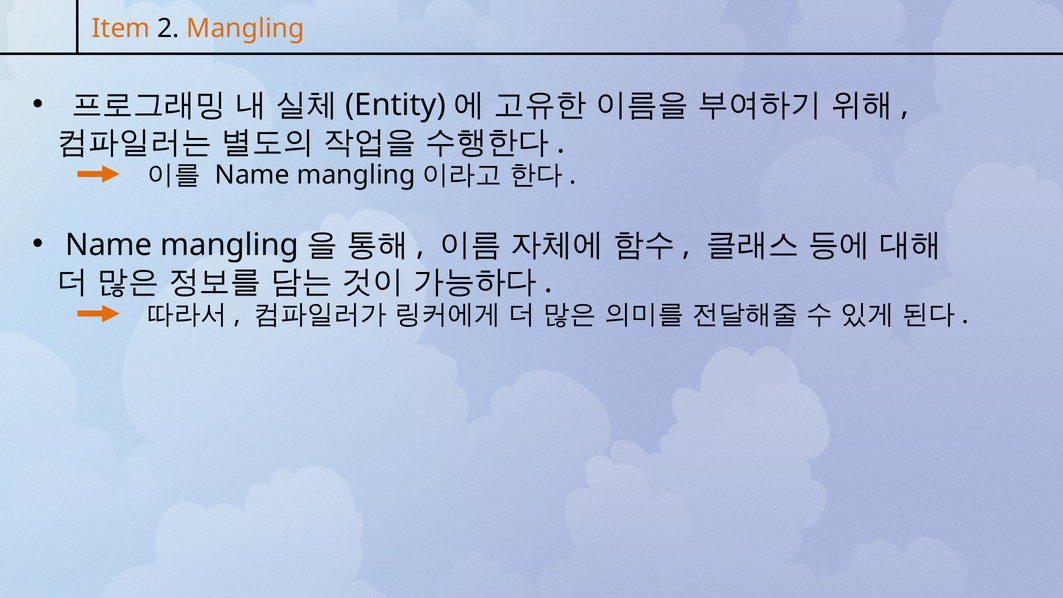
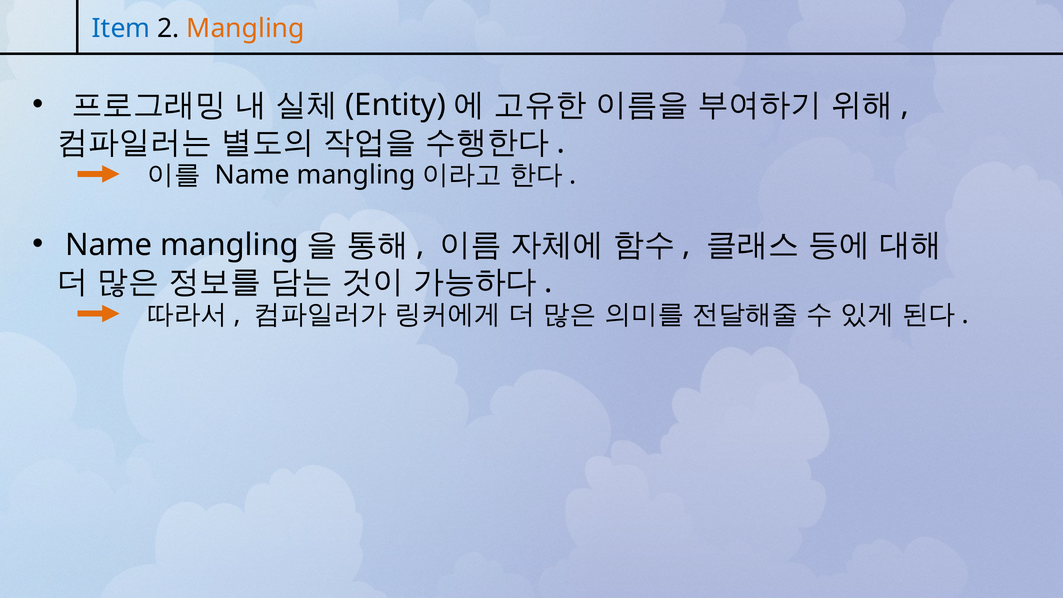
Item colour: orange -> blue
